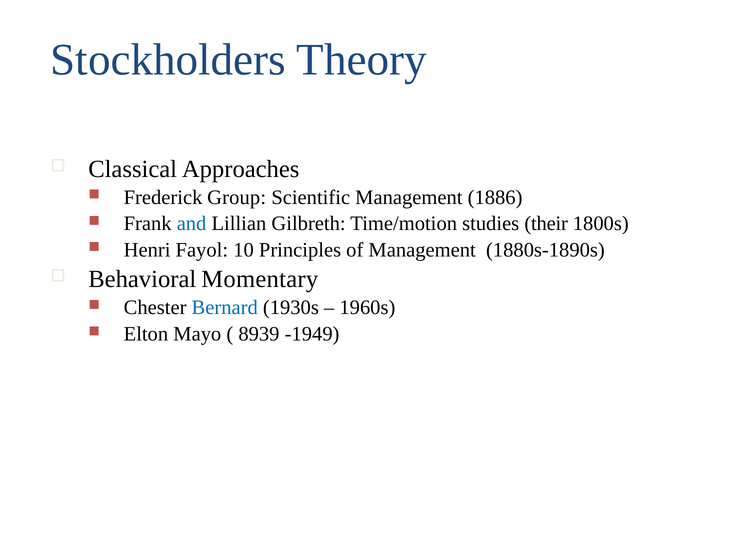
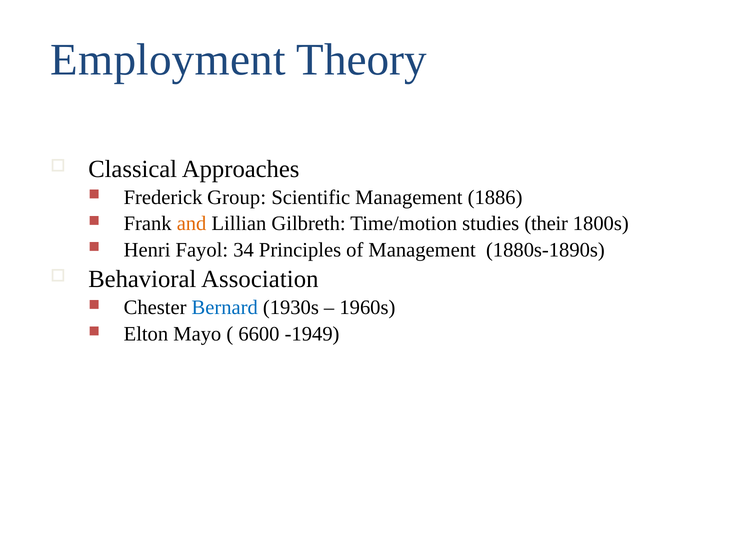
Stockholders: Stockholders -> Employment
and colour: blue -> orange
10: 10 -> 34
Momentary: Momentary -> Association
8939: 8939 -> 6600
